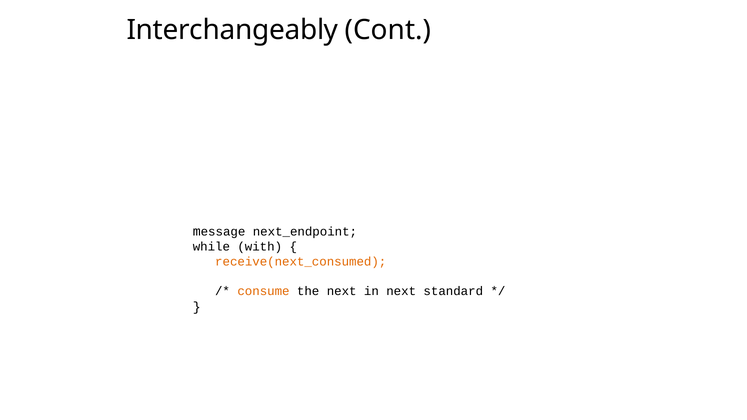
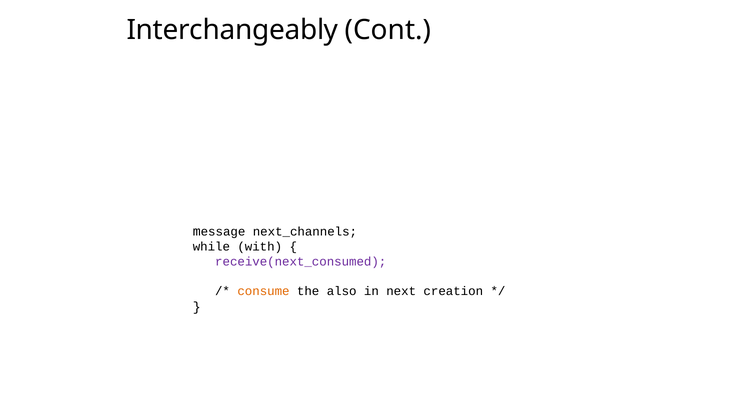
next_endpoint: next_endpoint -> next_channels
receive(next_consumed colour: orange -> purple
the next: next -> also
standard: standard -> creation
